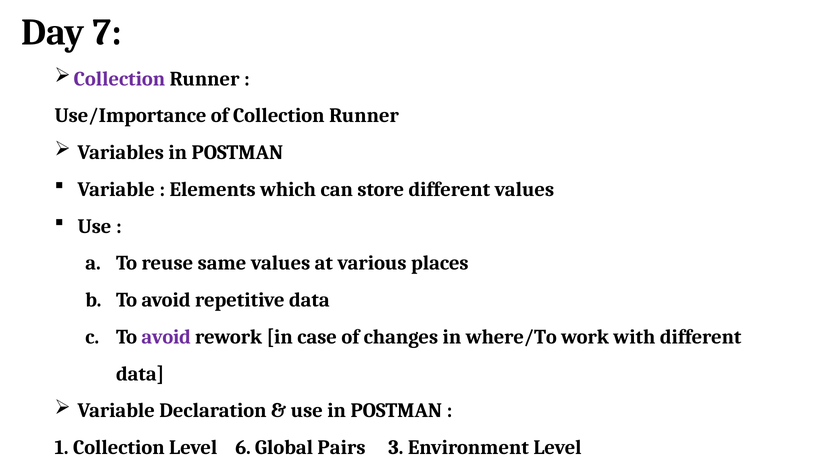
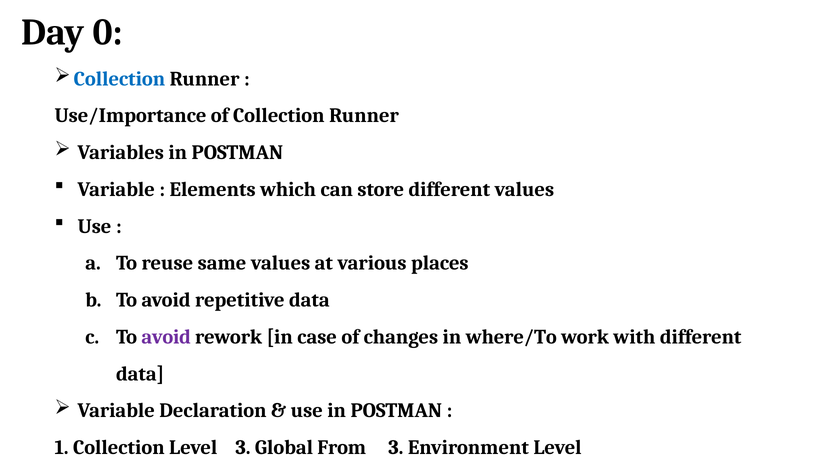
7: 7 -> 0
Collection at (119, 79) colour: purple -> blue
Level 6: 6 -> 3
Pairs: Pairs -> From
